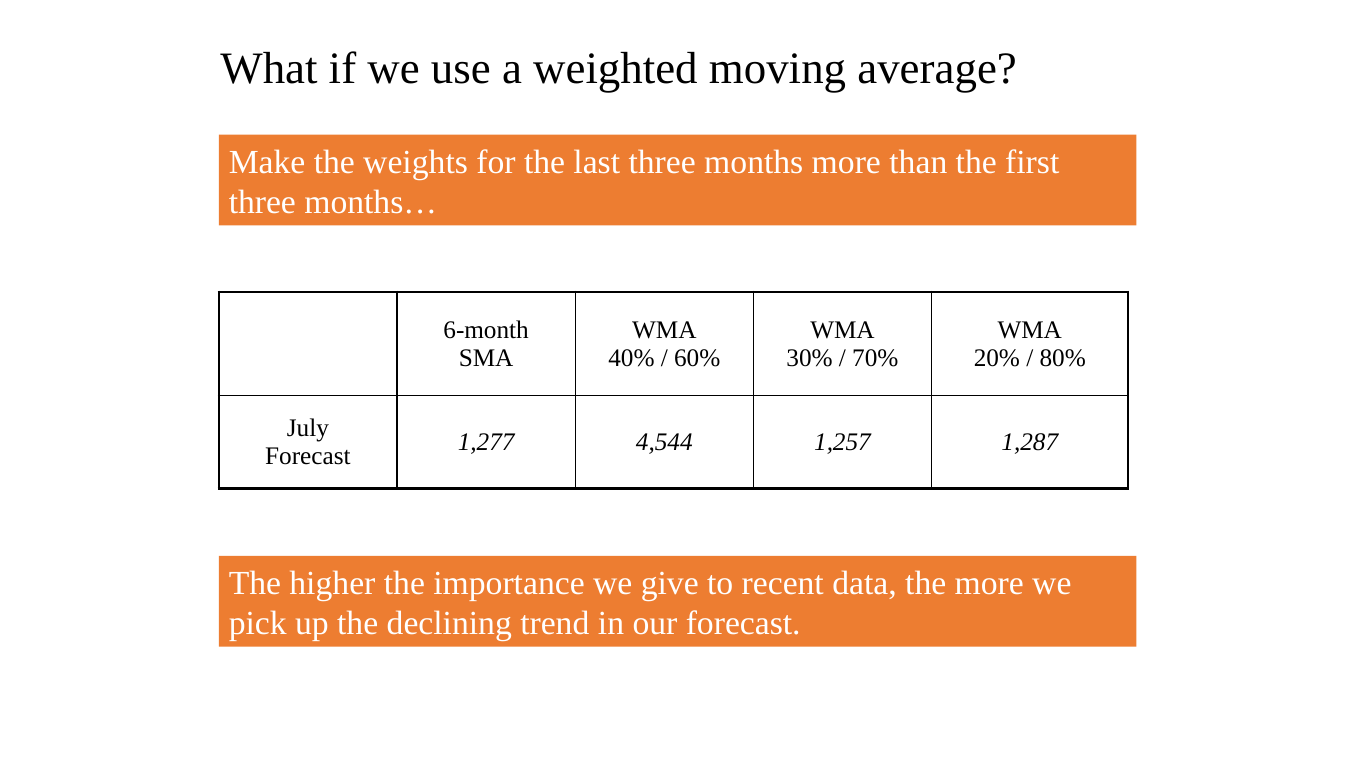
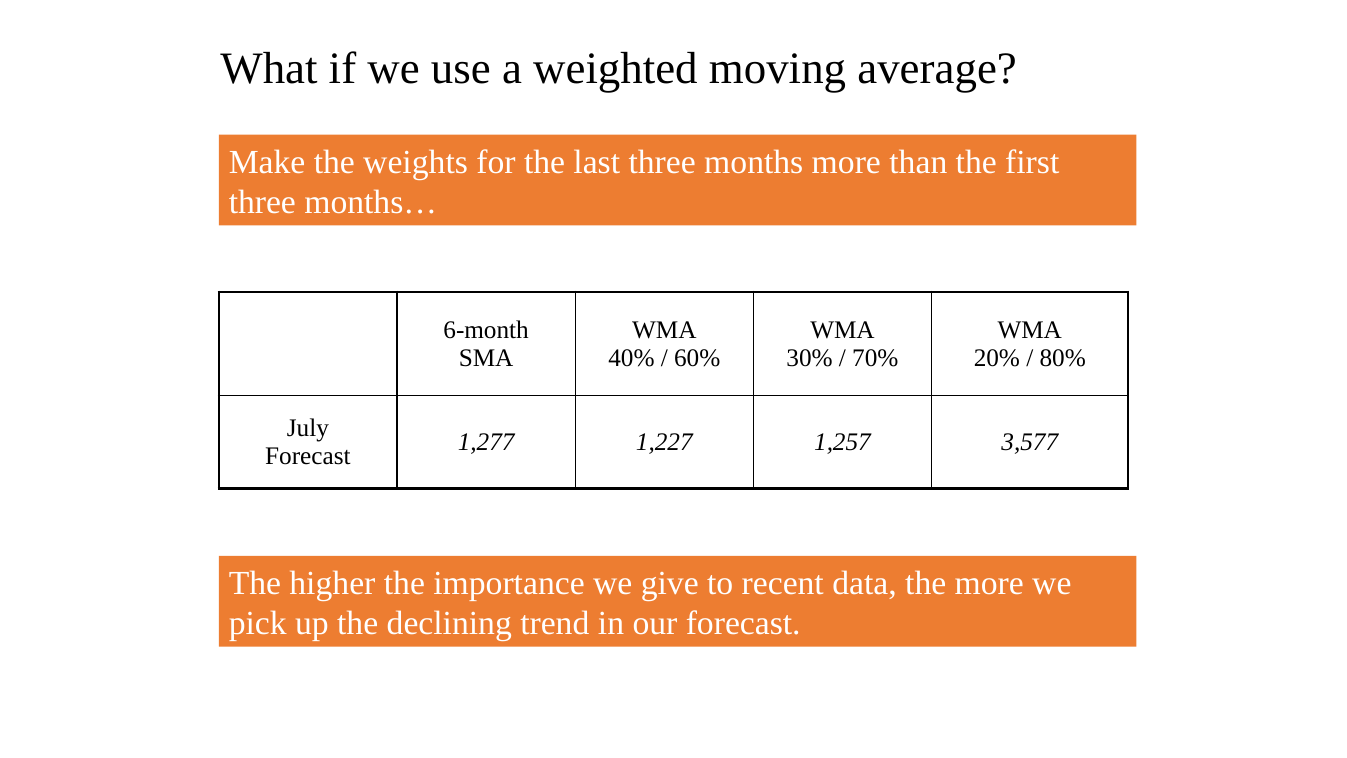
4,544: 4,544 -> 1,227
1,287: 1,287 -> 3,577
